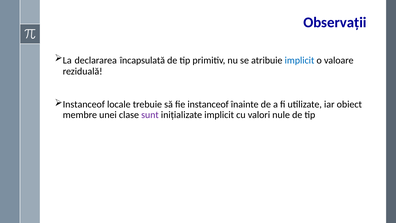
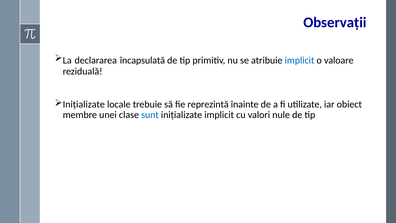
Instanceof at (84, 104): Instanceof -> Inițializate
fie instanceof: instanceof -> reprezintă
sunt colour: purple -> blue
